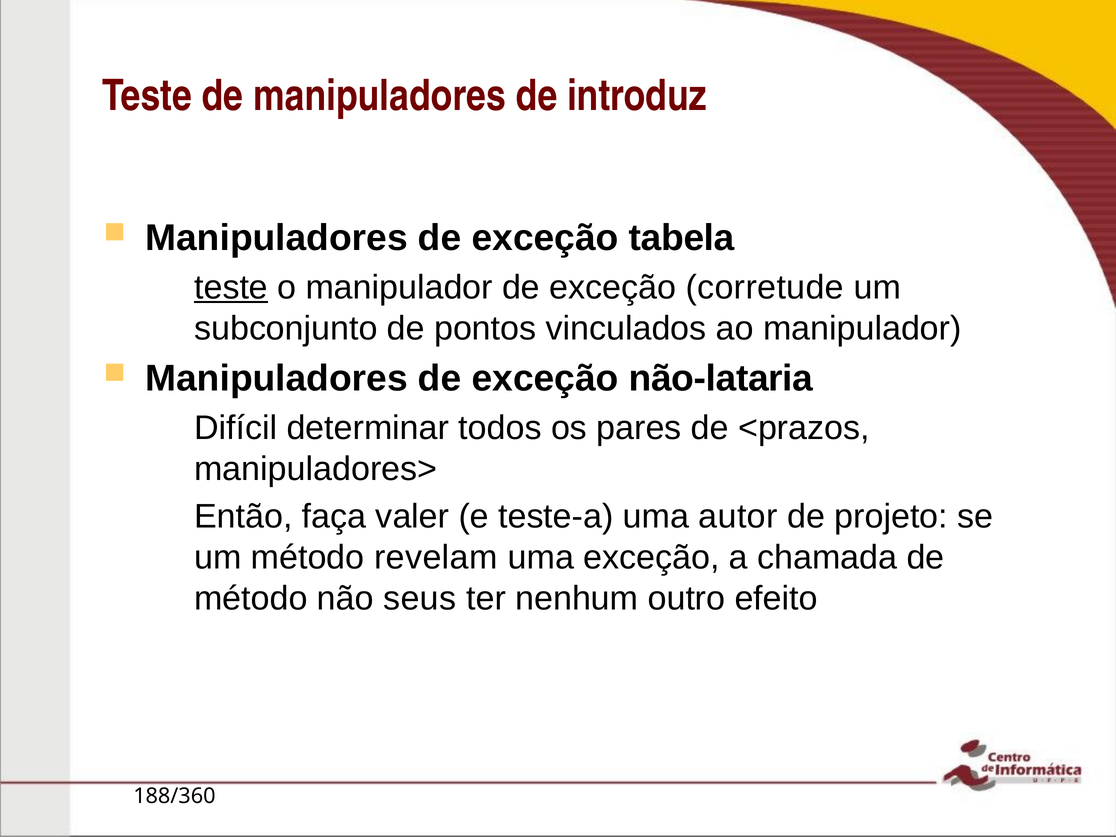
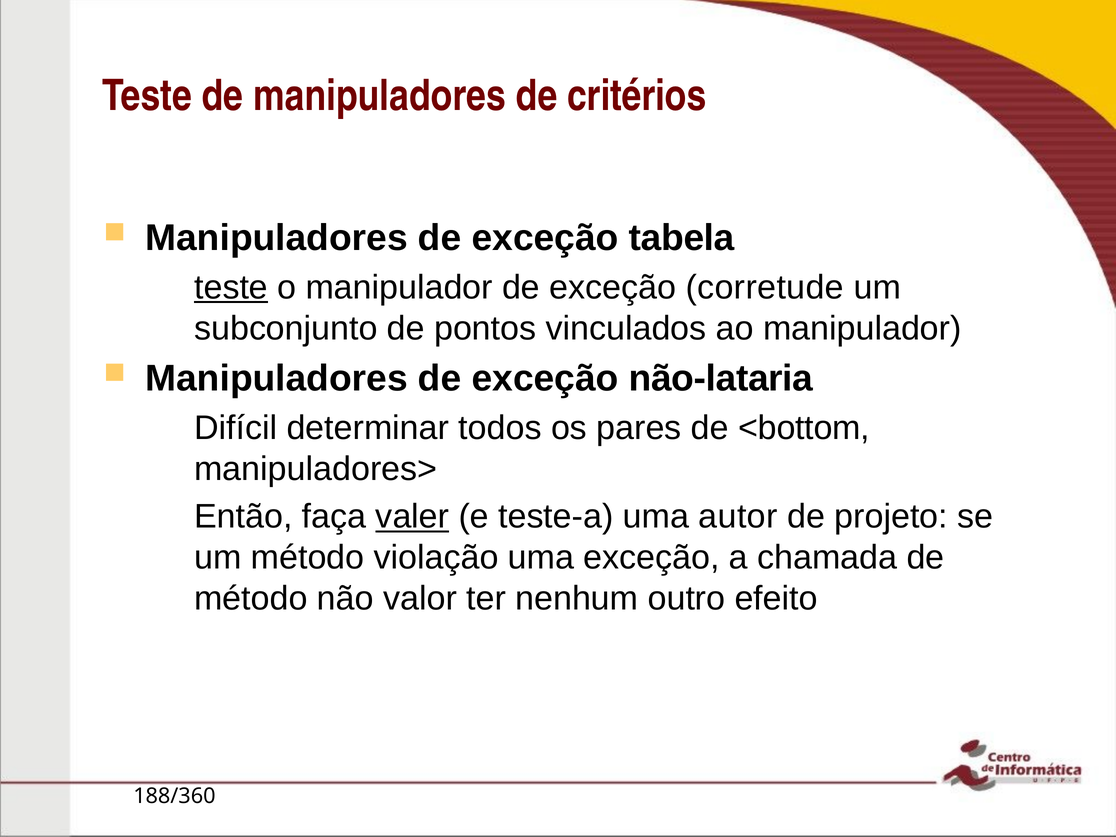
introduz: introduz -> critérios
<prazos: <prazos -> <bottom
valer underline: none -> present
revelam: revelam -> violação
seus: seus -> valor
